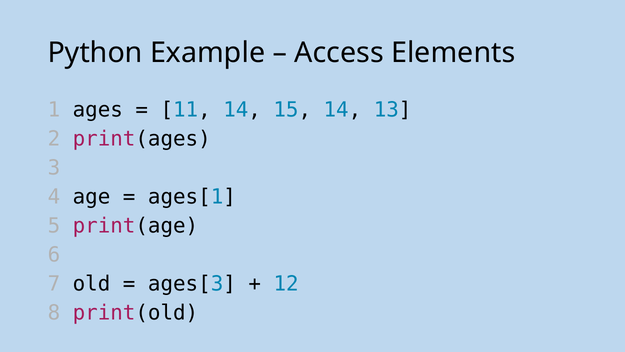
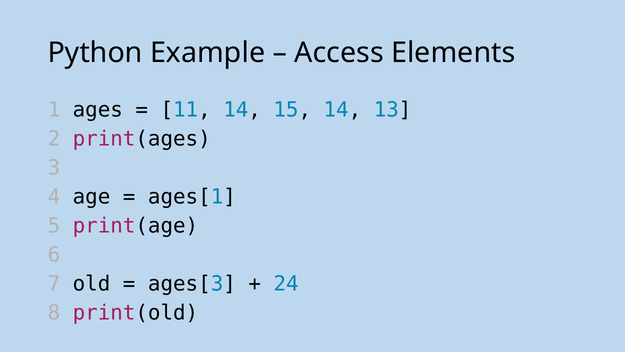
12: 12 -> 24
